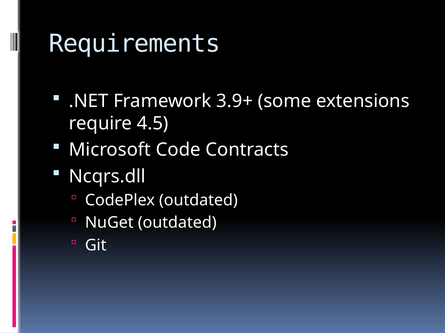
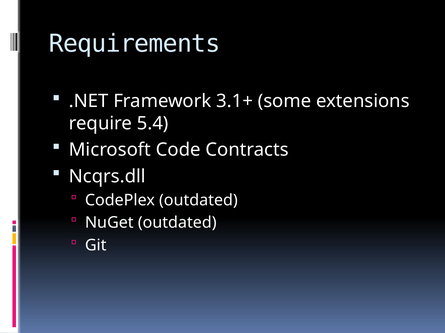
3.9+: 3.9+ -> 3.1+
4.5: 4.5 -> 5.4
